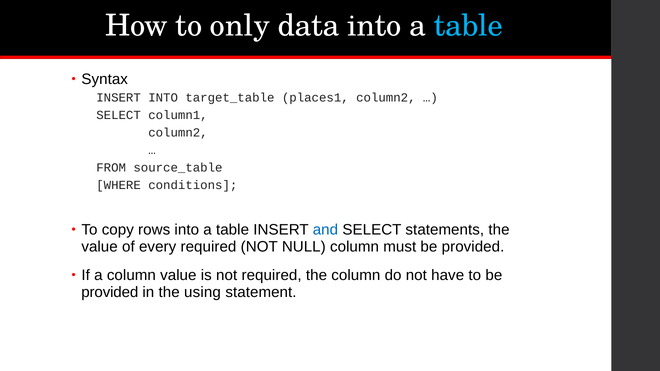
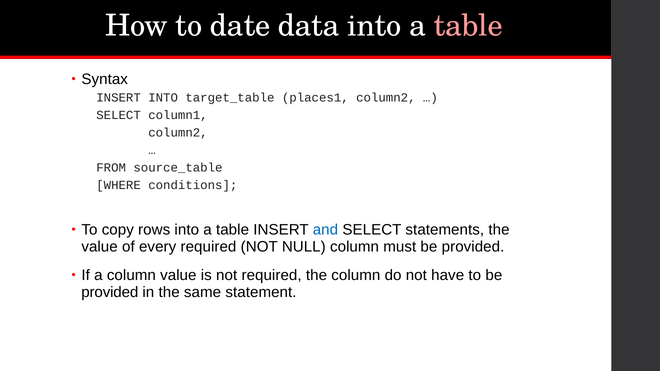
only: only -> date
table at (468, 26) colour: light blue -> pink
using: using -> same
